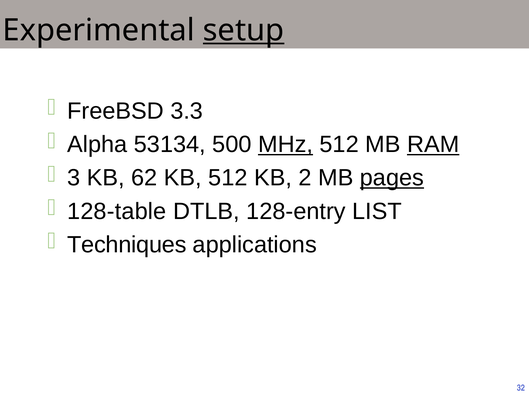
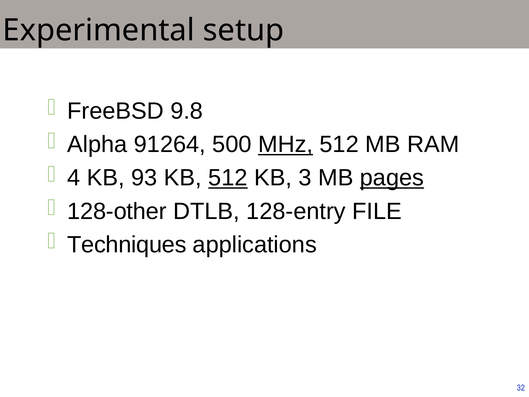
setup underline: present -> none
3.3: 3.3 -> 9.8
53134: 53134 -> 91264
RAM underline: present -> none
3: 3 -> 4
62: 62 -> 93
512 at (228, 178) underline: none -> present
2: 2 -> 3
128-table: 128-table -> 128-other
LIST: LIST -> FILE
